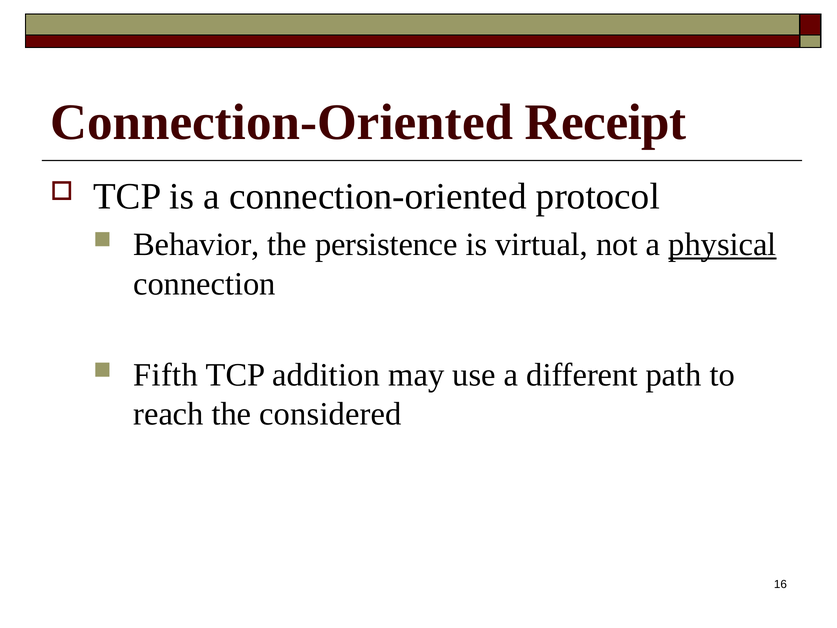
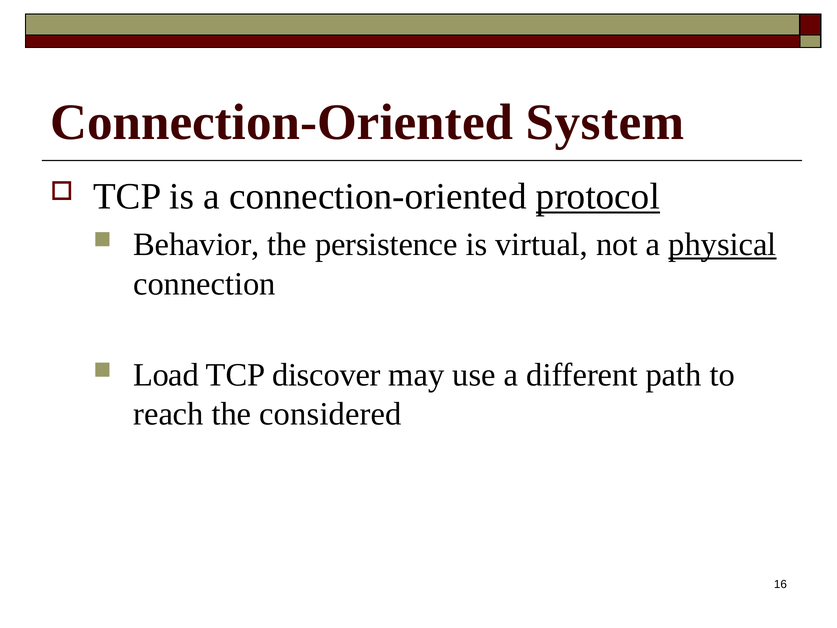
Receipt: Receipt -> System
protocol underline: none -> present
Fifth: Fifth -> Load
addition: addition -> discover
